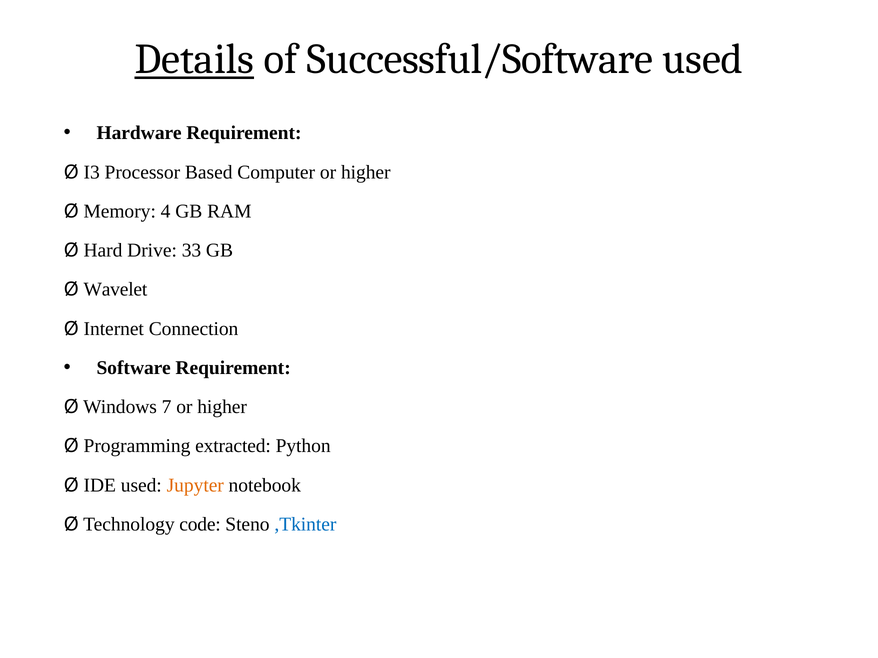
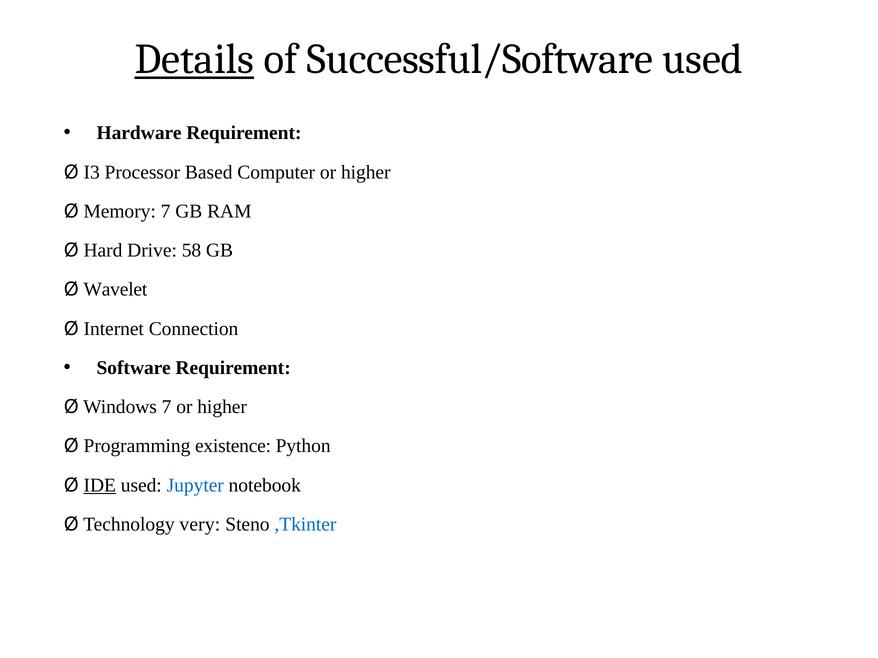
Memory 4: 4 -> 7
33: 33 -> 58
extracted: extracted -> existence
IDE underline: none -> present
Jupyter colour: orange -> blue
code: code -> very
